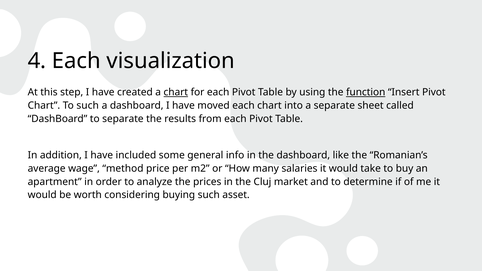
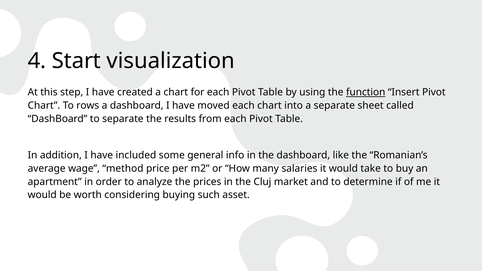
4 Each: Each -> Start
chart at (176, 92) underline: present -> none
To such: such -> rows
